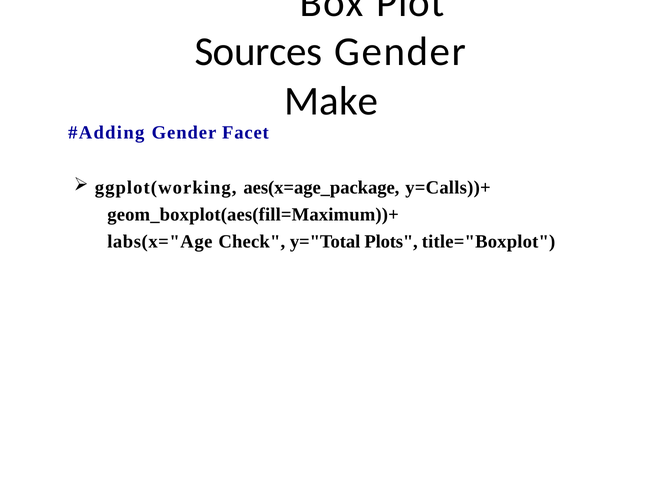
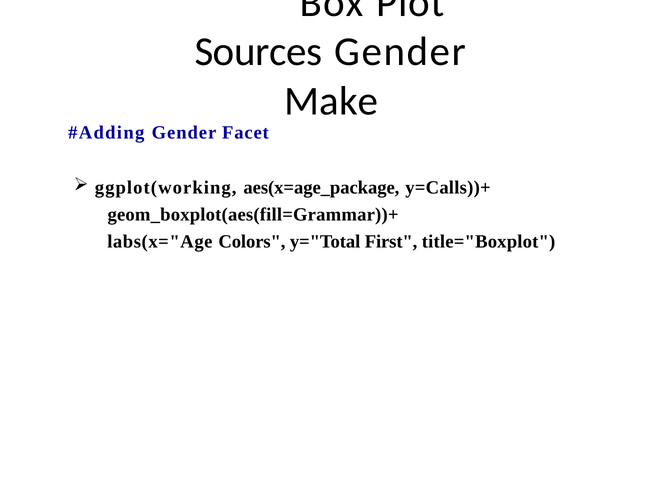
geom_boxplot(aes(fill=Maximum))+: geom_boxplot(aes(fill=Maximum))+ -> geom_boxplot(aes(fill=Grammar))+
Check: Check -> Colors
Plots: Plots -> First
